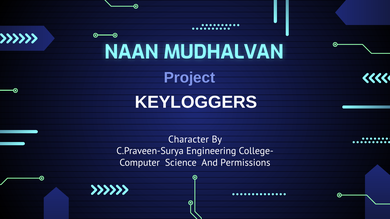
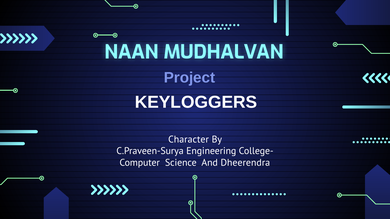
Permissions: Permissions -> Dheerendra
